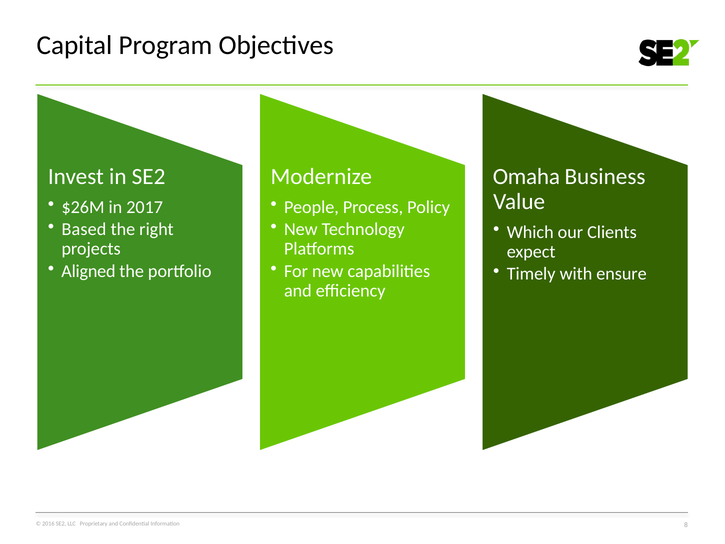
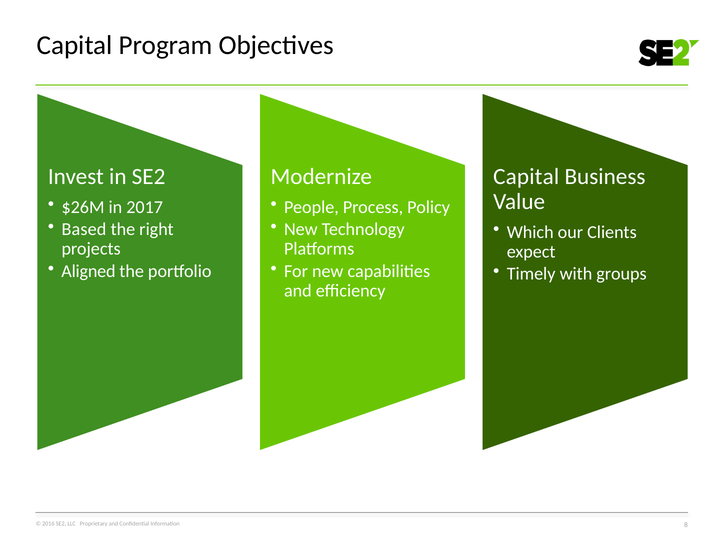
Omaha at (526, 177): Omaha -> Capital
ensure: ensure -> groups
